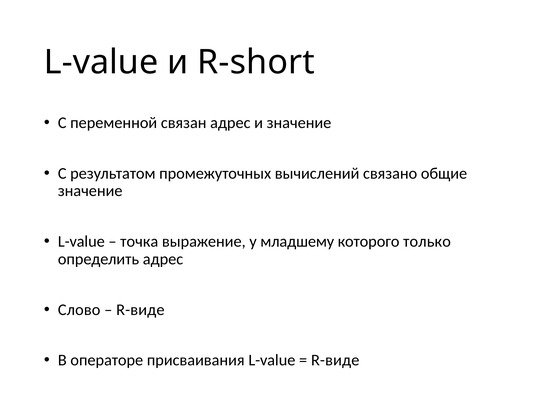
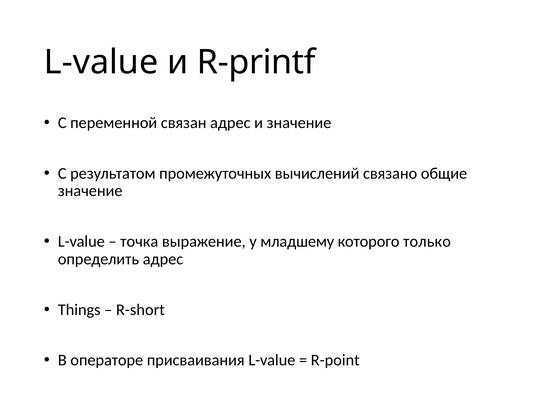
R-short: R-short -> R-printf
Слово: Слово -> Things
R-виде at (140, 310): R-виде -> R-short
R-виде at (335, 361): R-виде -> R-point
